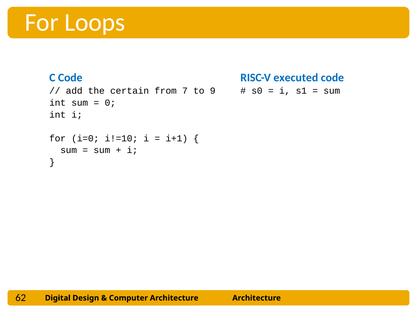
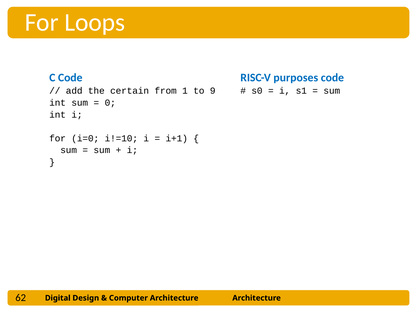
executed: executed -> purposes
from 7: 7 -> 1
